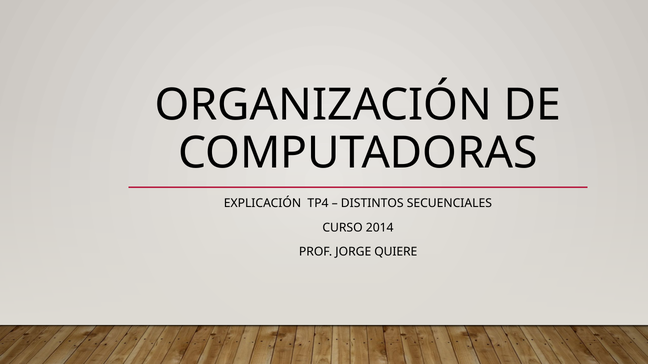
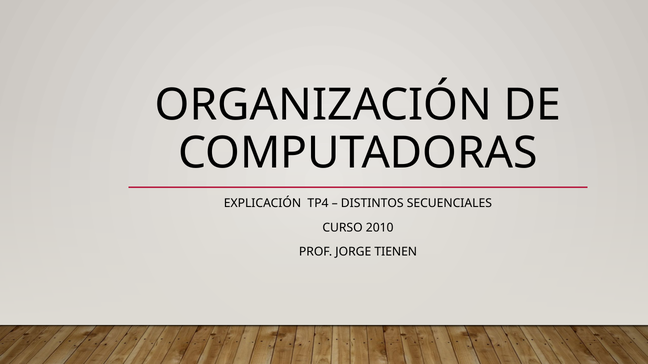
2014: 2014 -> 2010
QUIERE: QUIERE -> TIENEN
